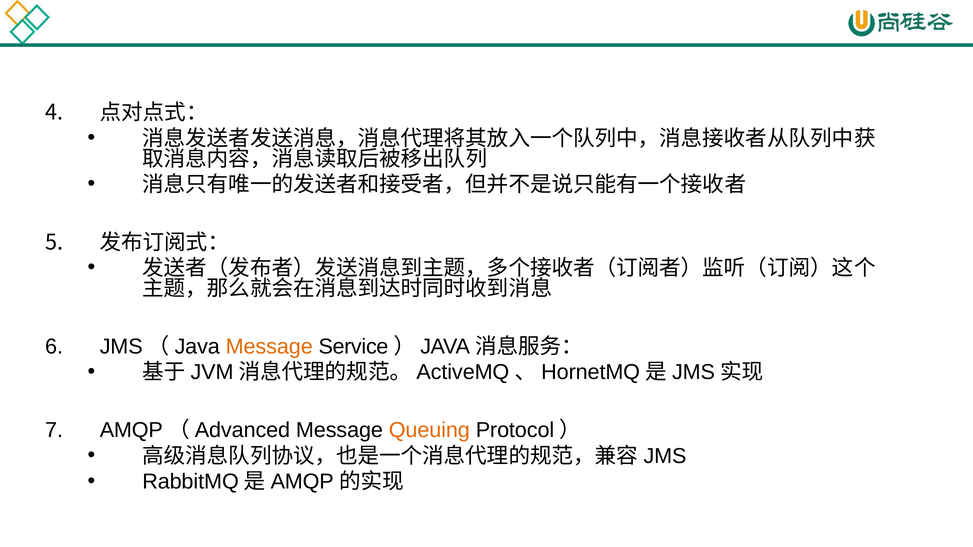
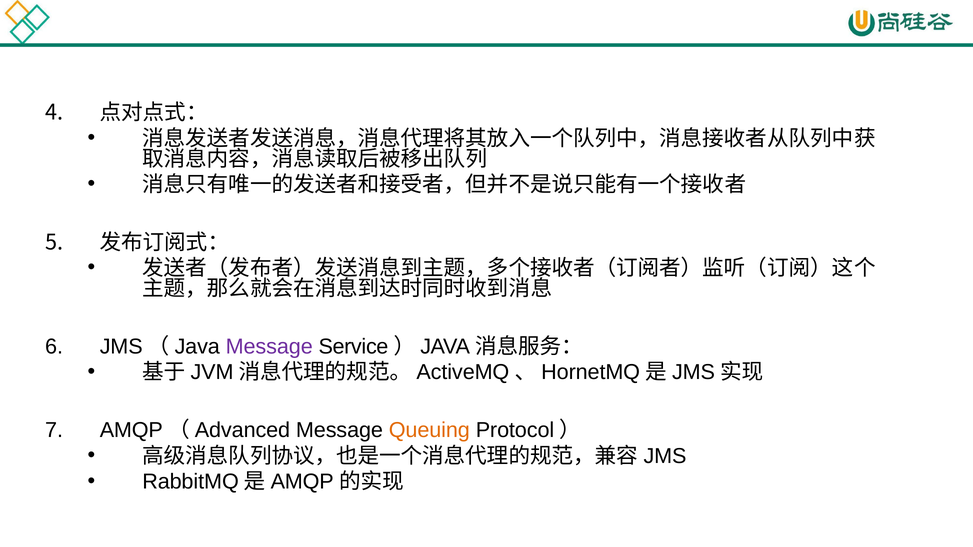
Message at (269, 347) colour: orange -> purple
